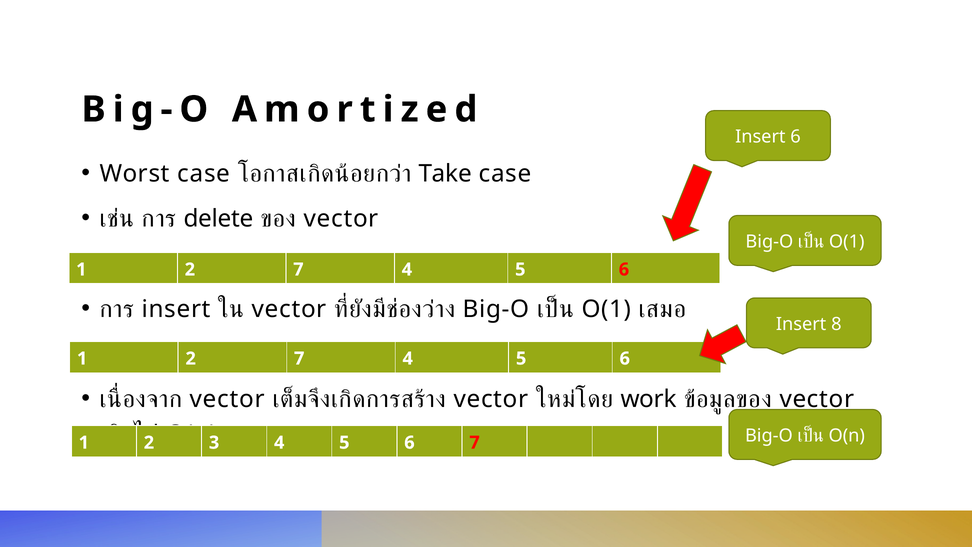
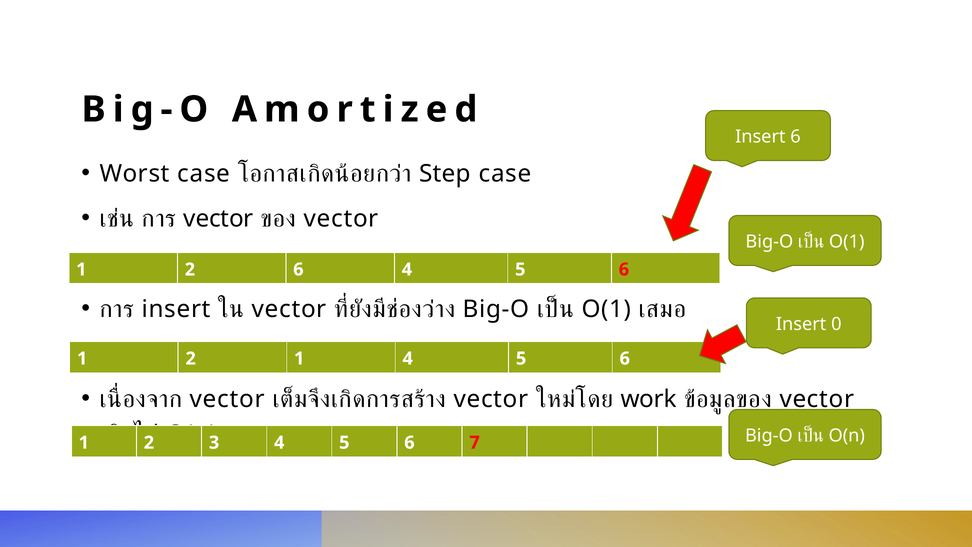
Take: Take -> Step
delete at (219, 219): delete -> vector
7 at (298, 269): 7 -> 6
8: 8 -> 0
7 at (299, 358): 7 -> 1
